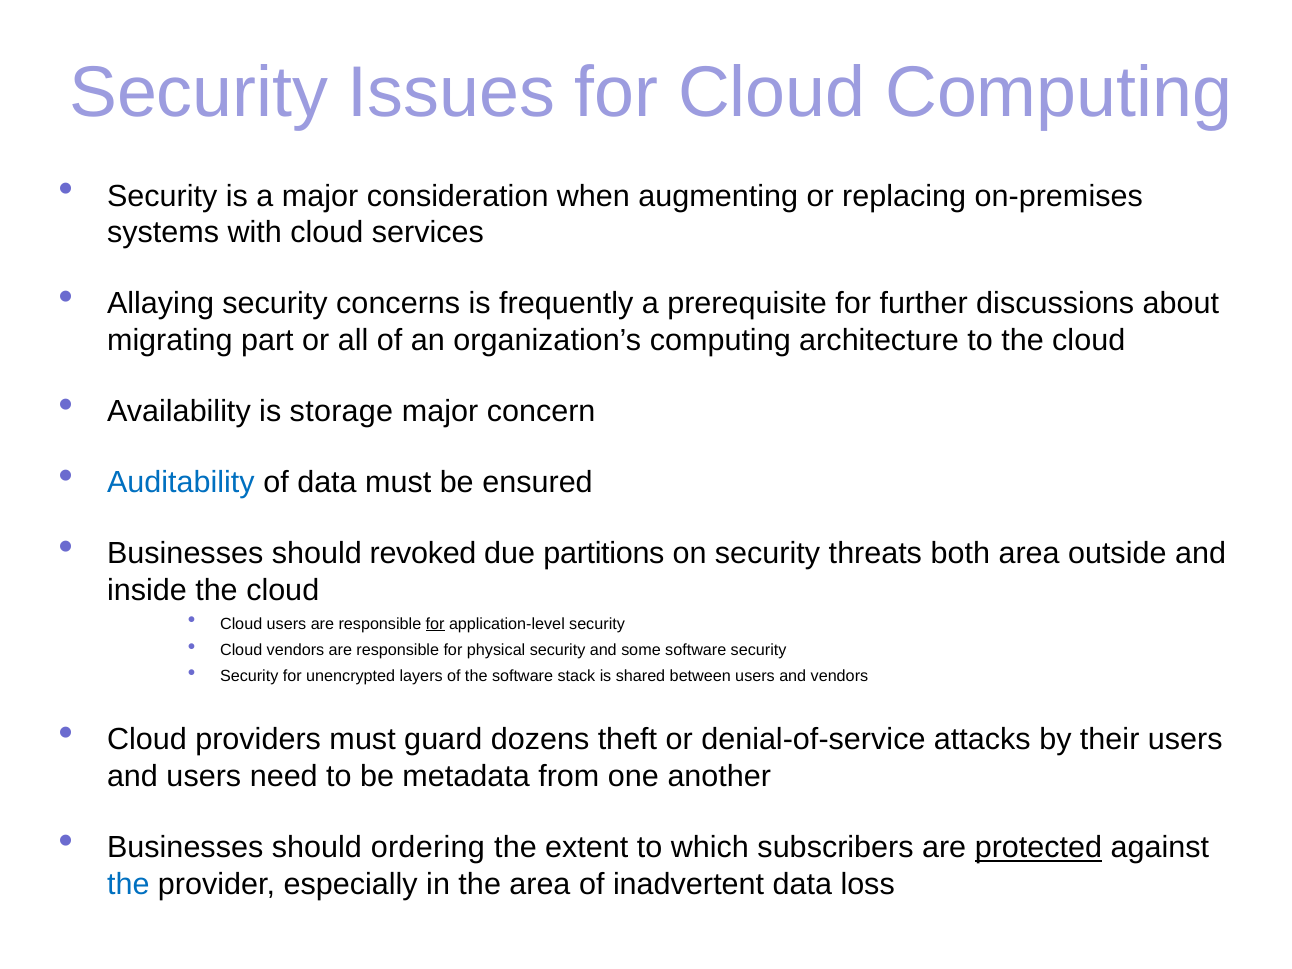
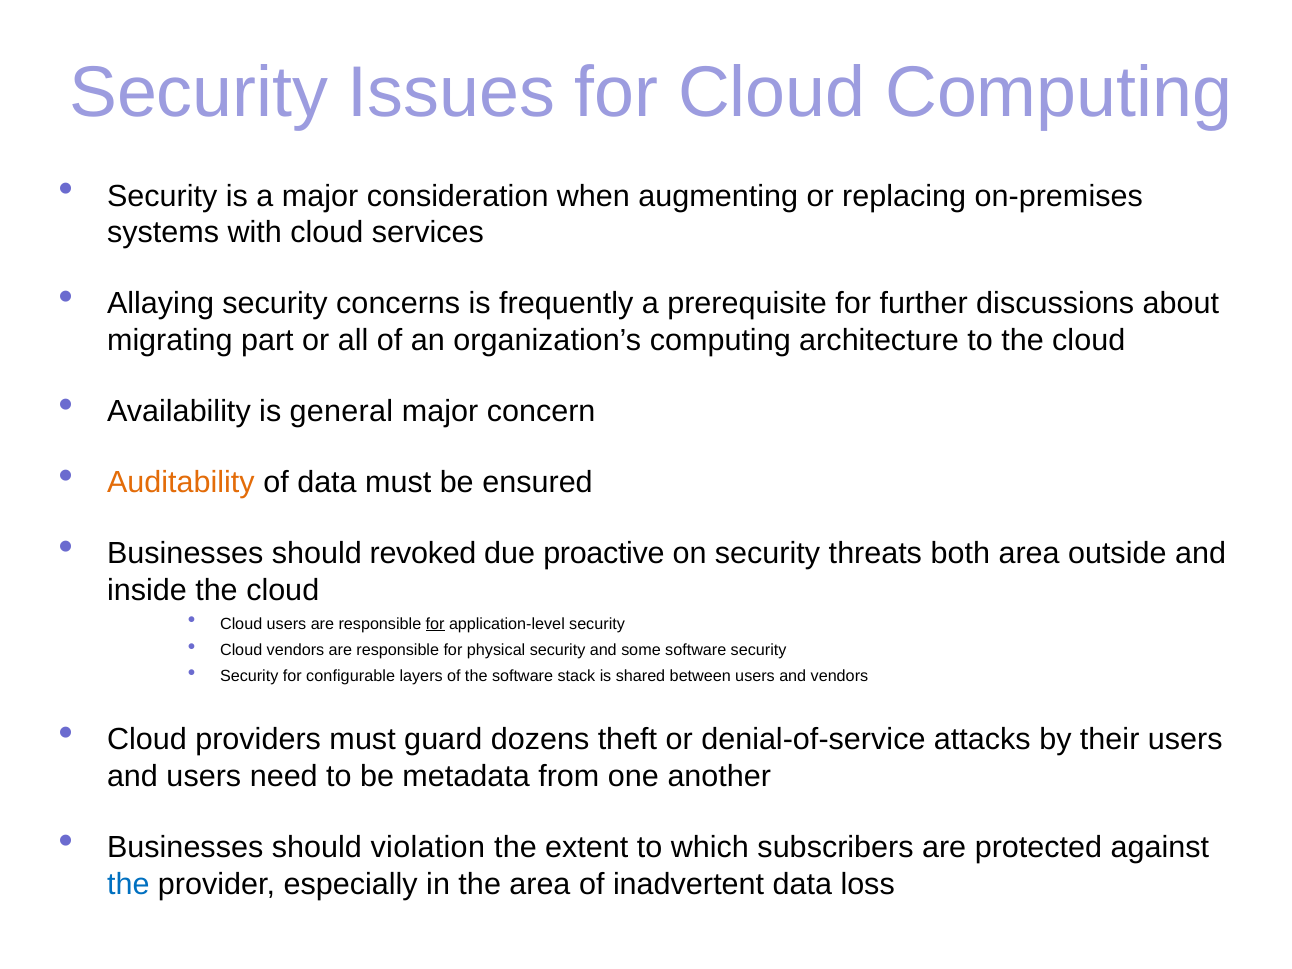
storage: storage -> general
Auditability colour: blue -> orange
partitions: partitions -> proactive
unencrypted: unencrypted -> configurable
ordering: ordering -> violation
protected underline: present -> none
